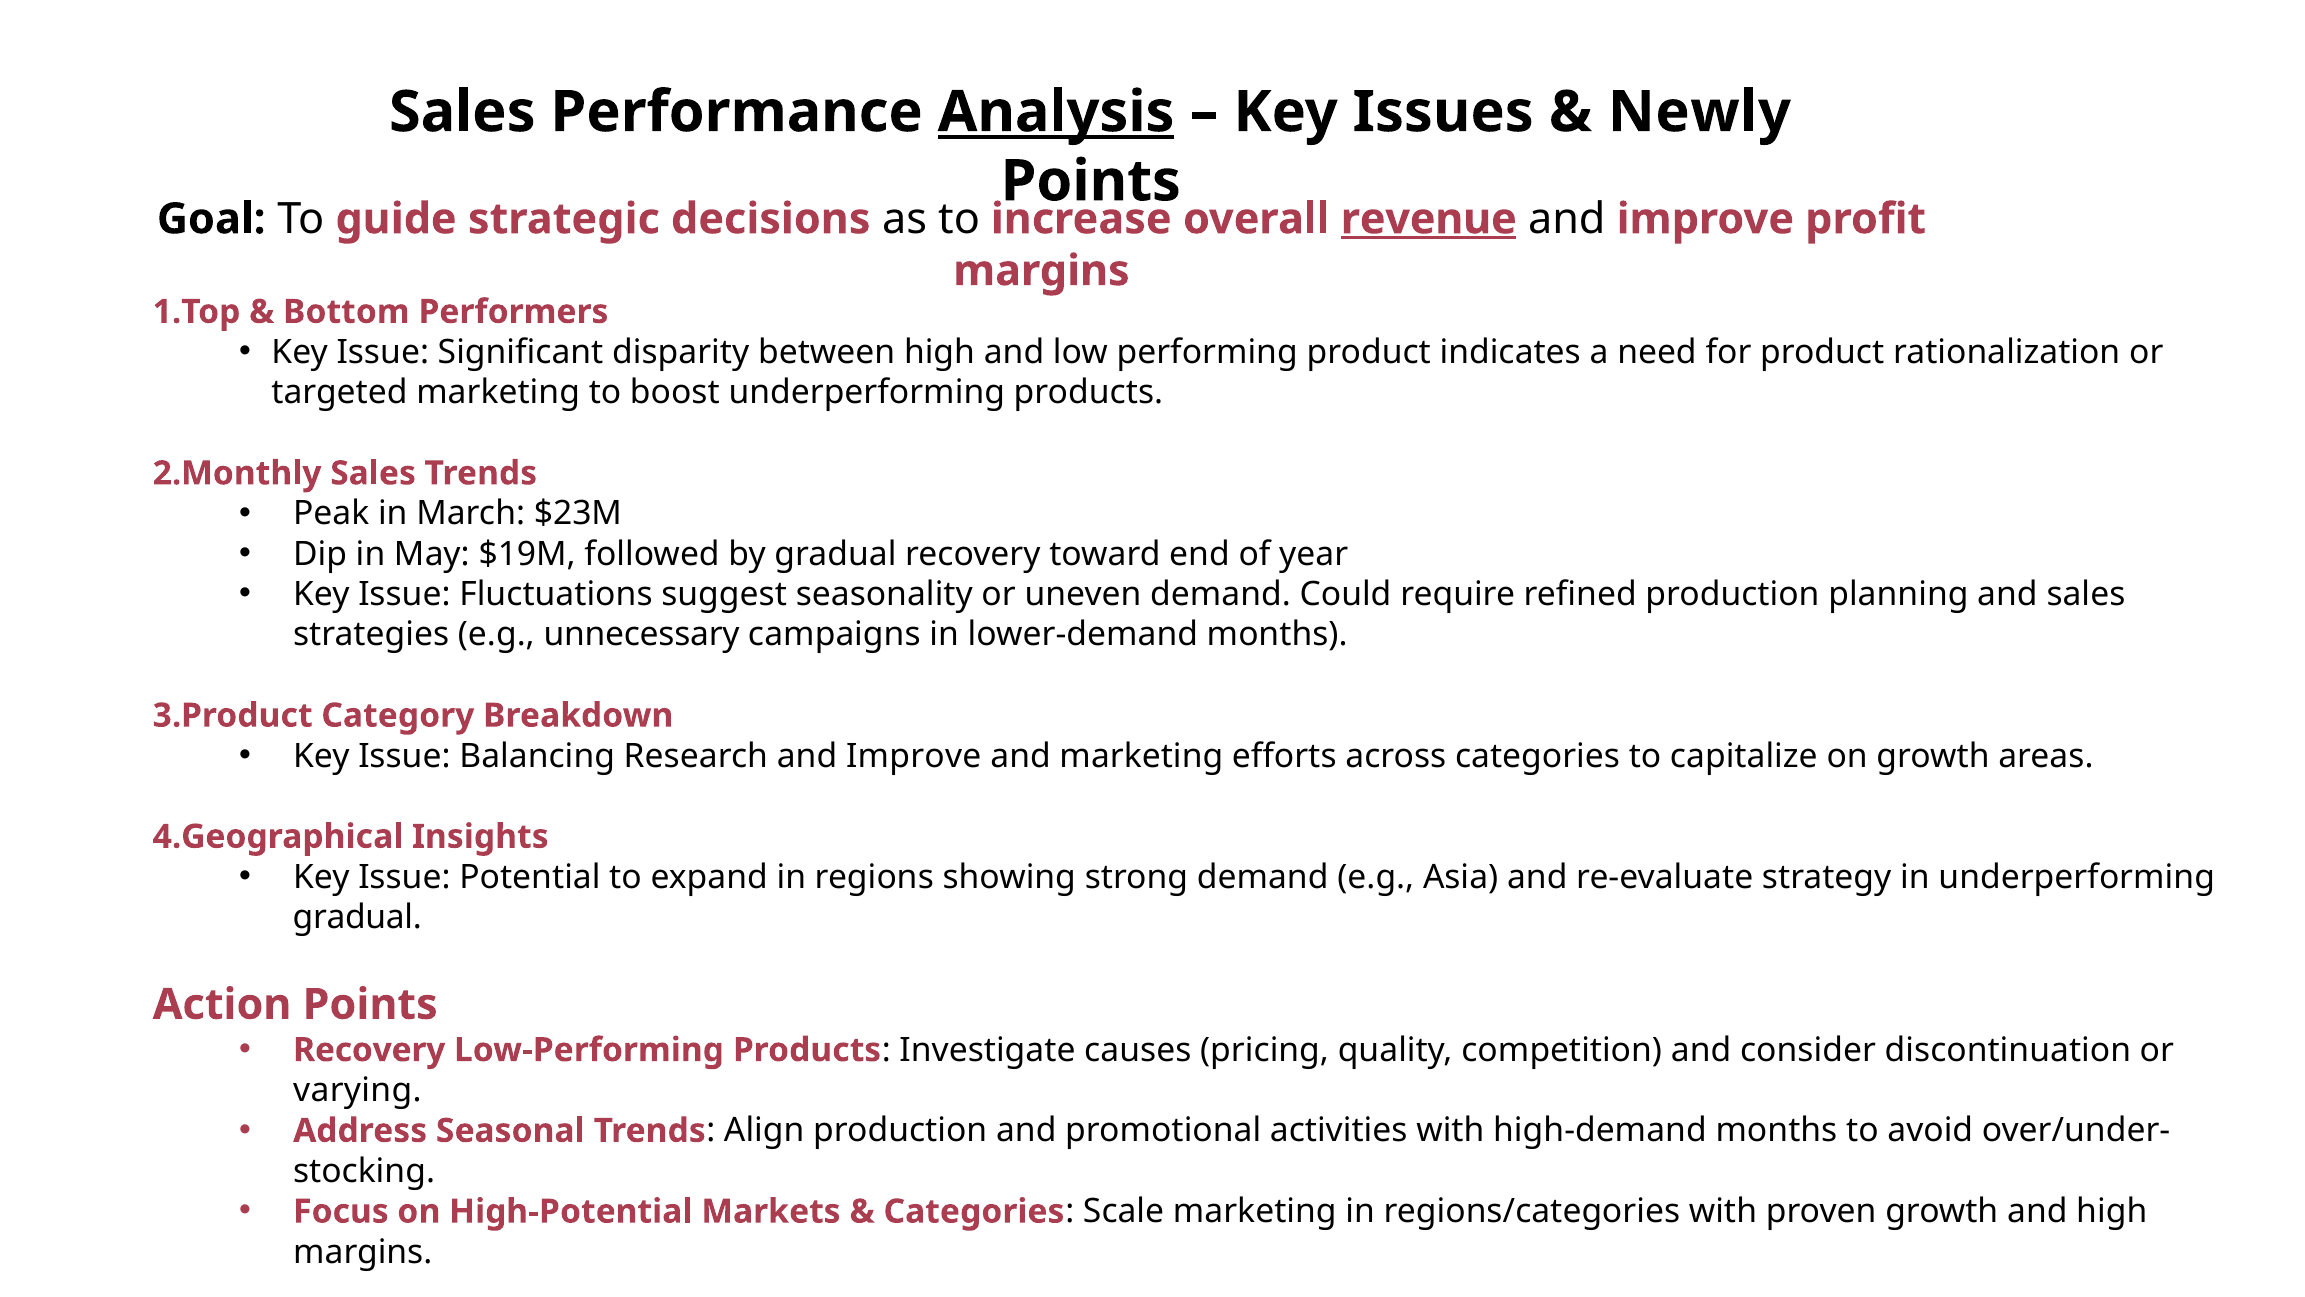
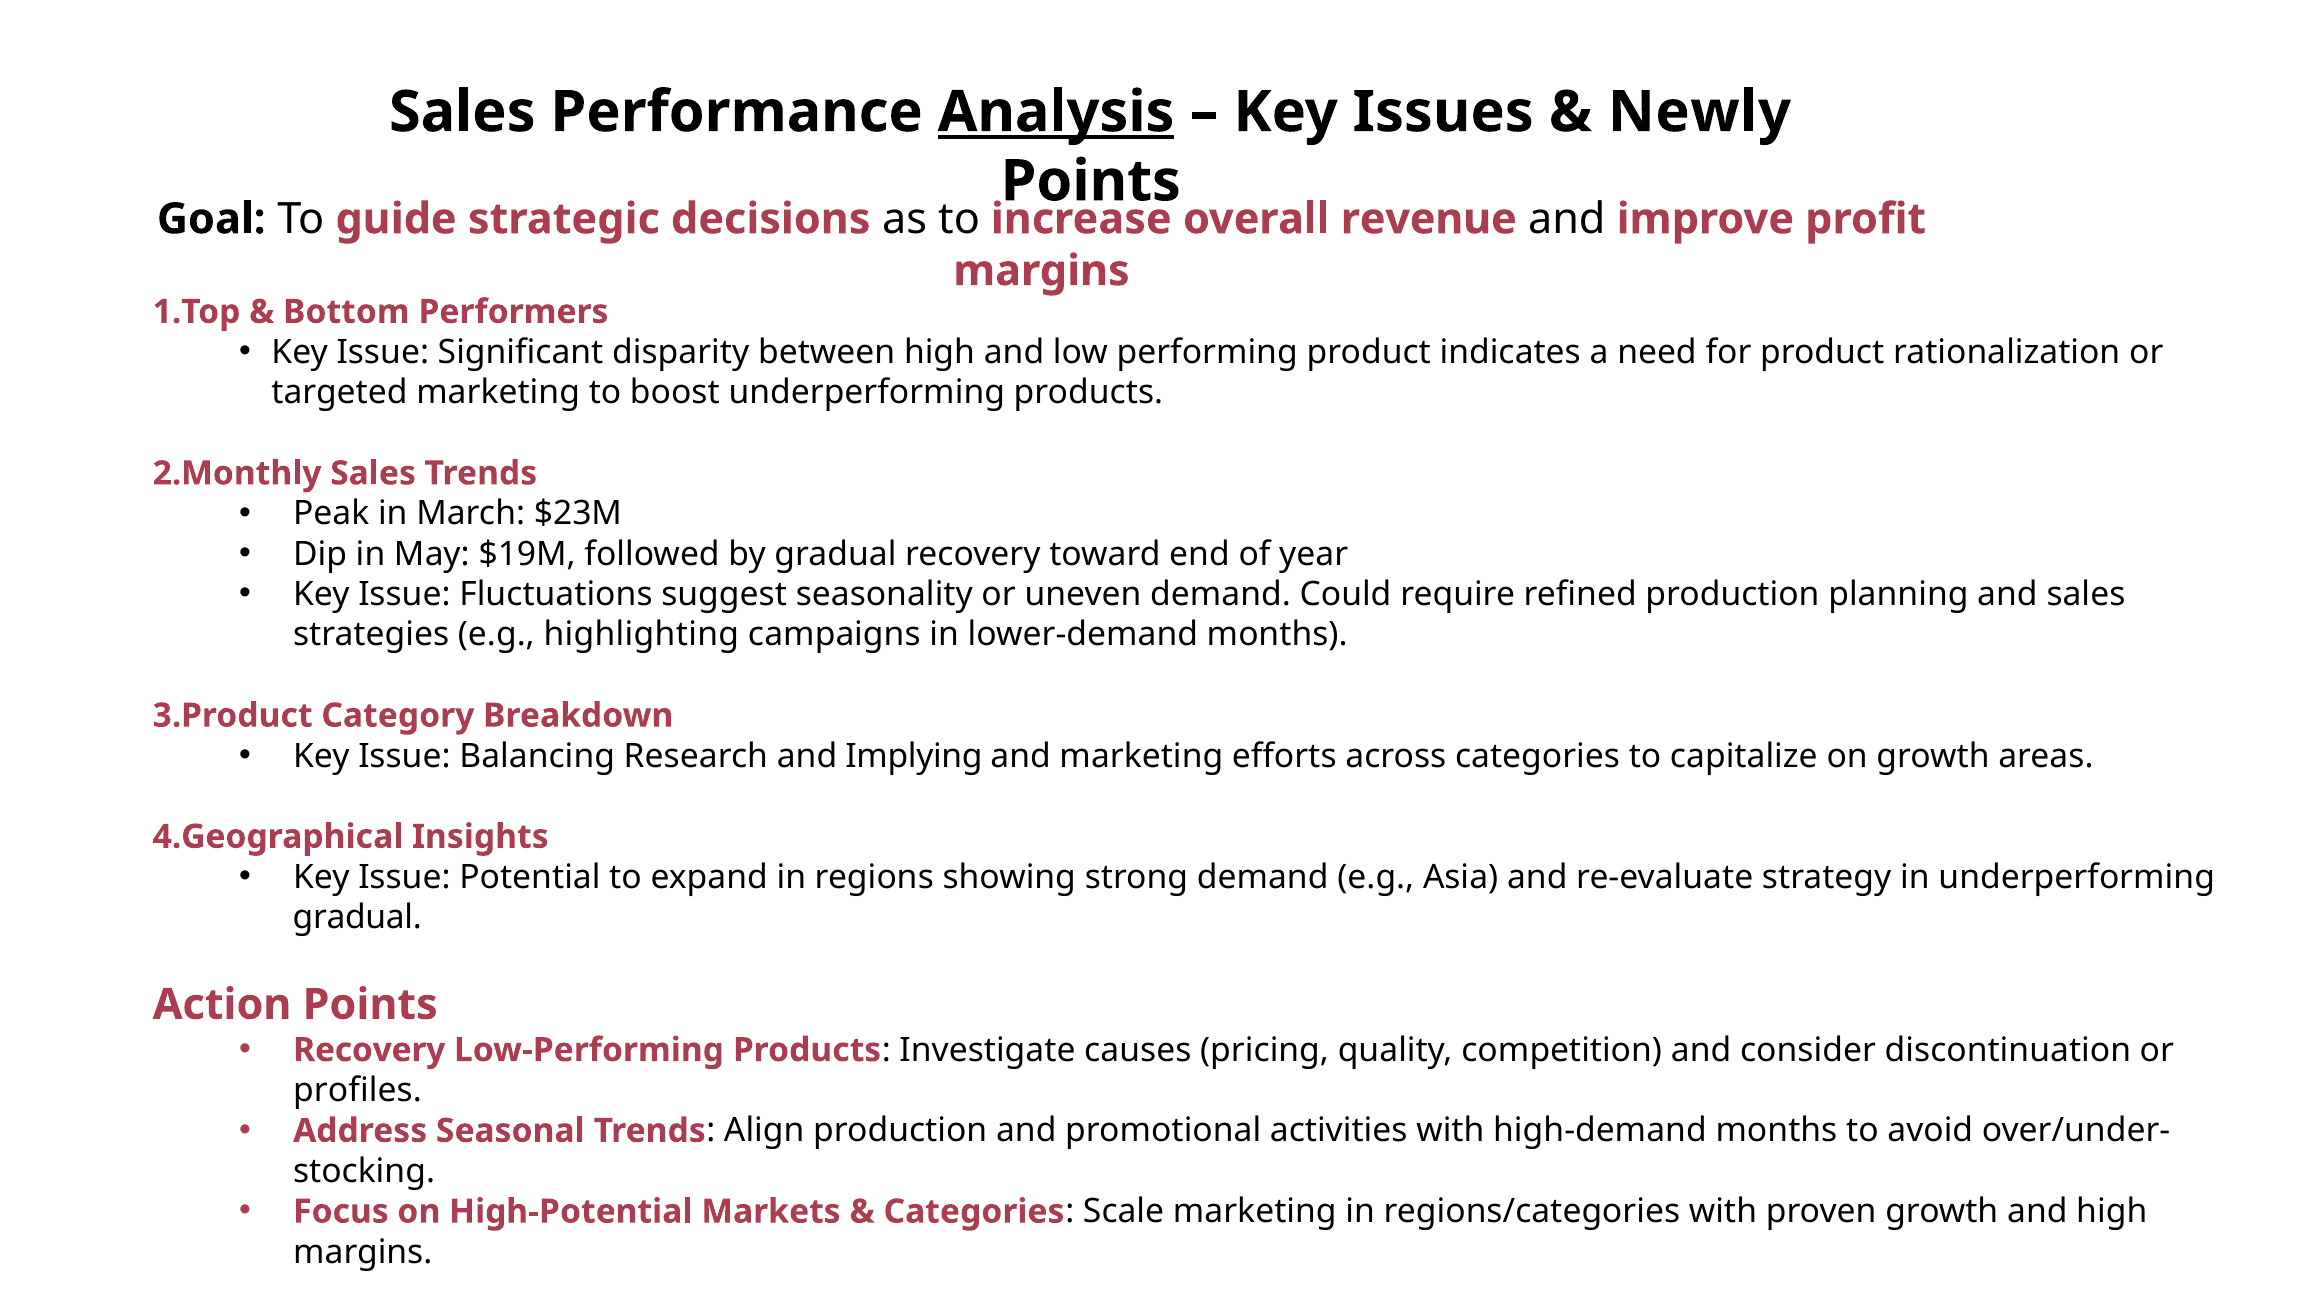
revenue underline: present -> none
unnecessary: unnecessary -> highlighting
Research and Improve: Improve -> Implying
varying: varying -> profiles
